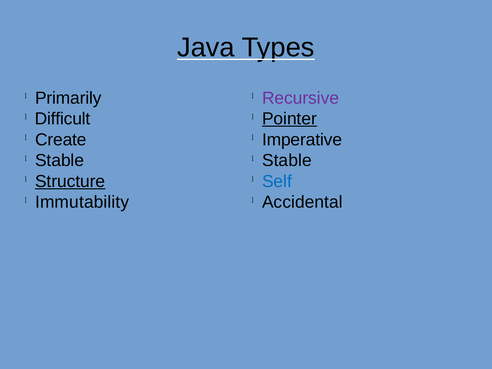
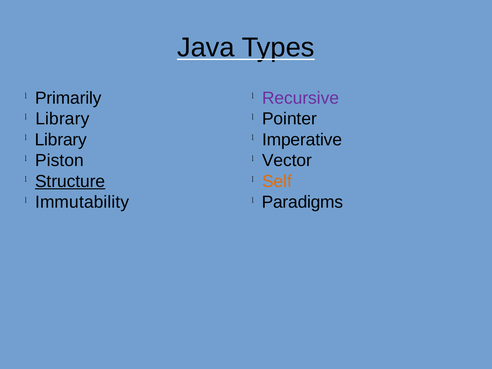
Difficult at (63, 119): Difficult -> Library
Pointer underline: present -> none
Create at (61, 140): Create -> Library
Stable at (60, 160): Stable -> Piston
Stable at (287, 160): Stable -> Vector
Self colour: blue -> orange
Accidental: Accidental -> Paradigms
